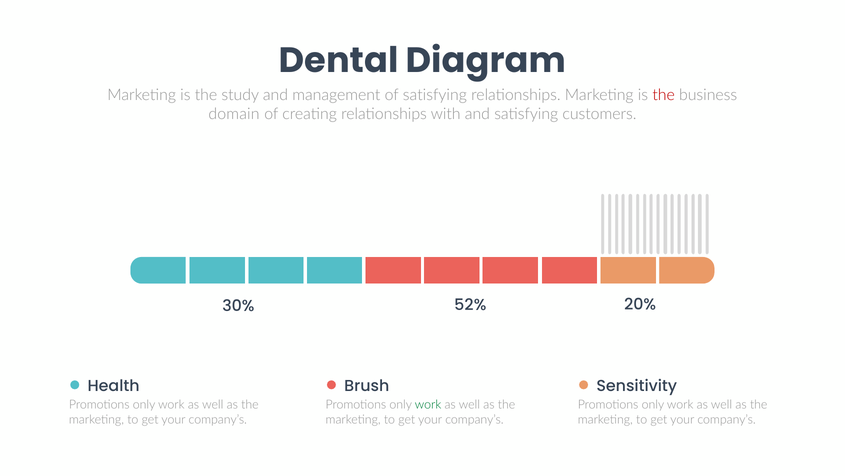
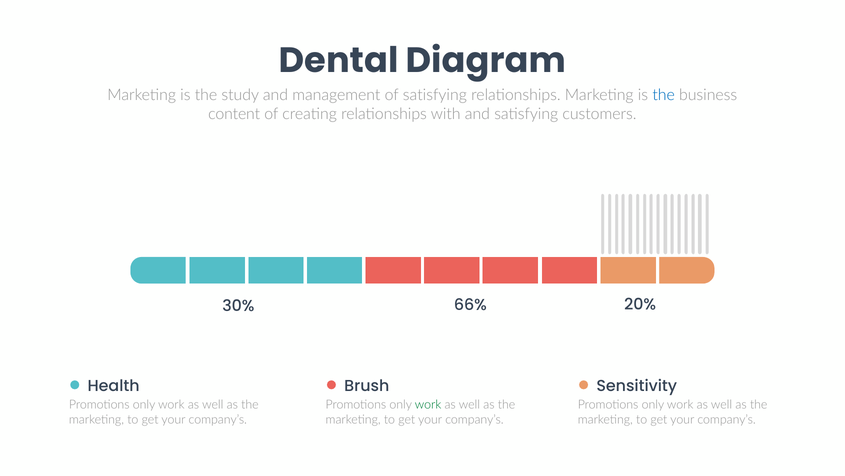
the at (664, 95) colour: red -> blue
domain: domain -> content
52%: 52% -> 66%
